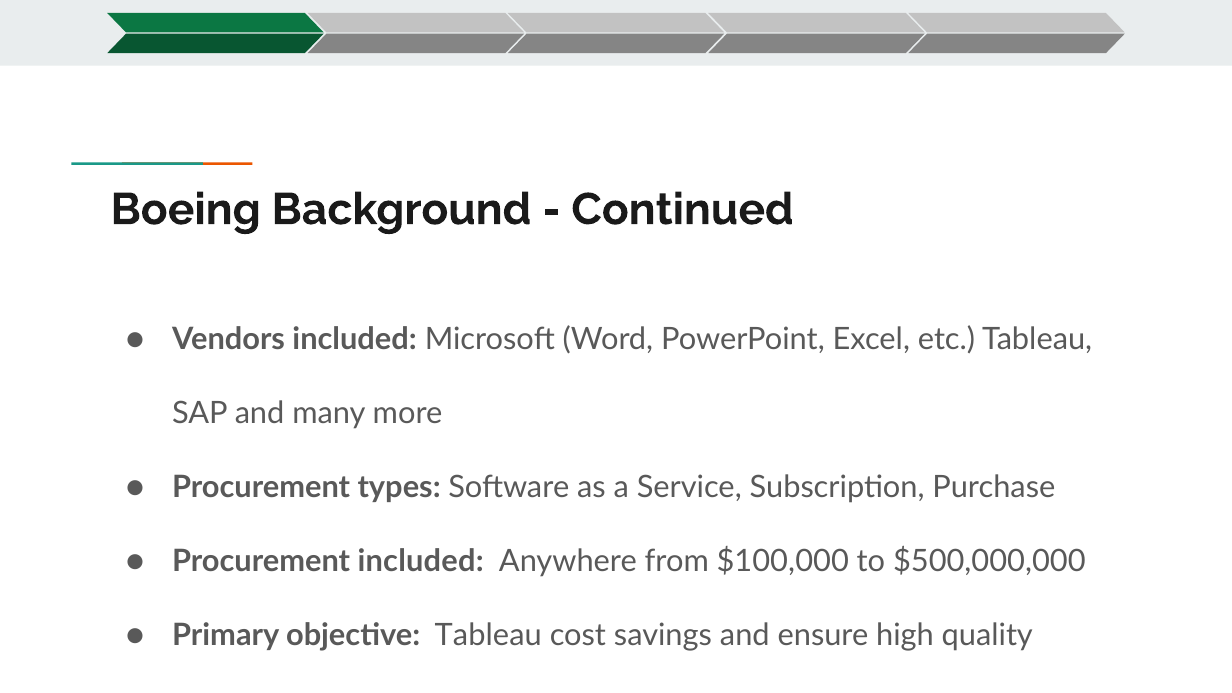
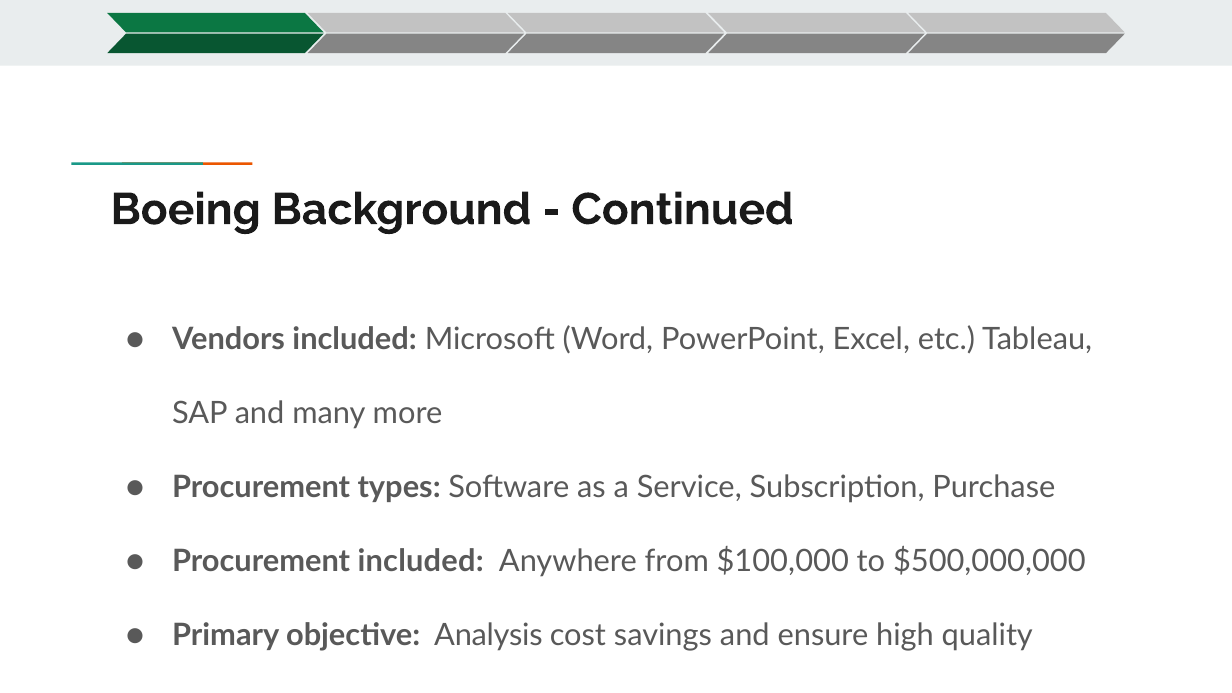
objective Tableau: Tableau -> Analysis
